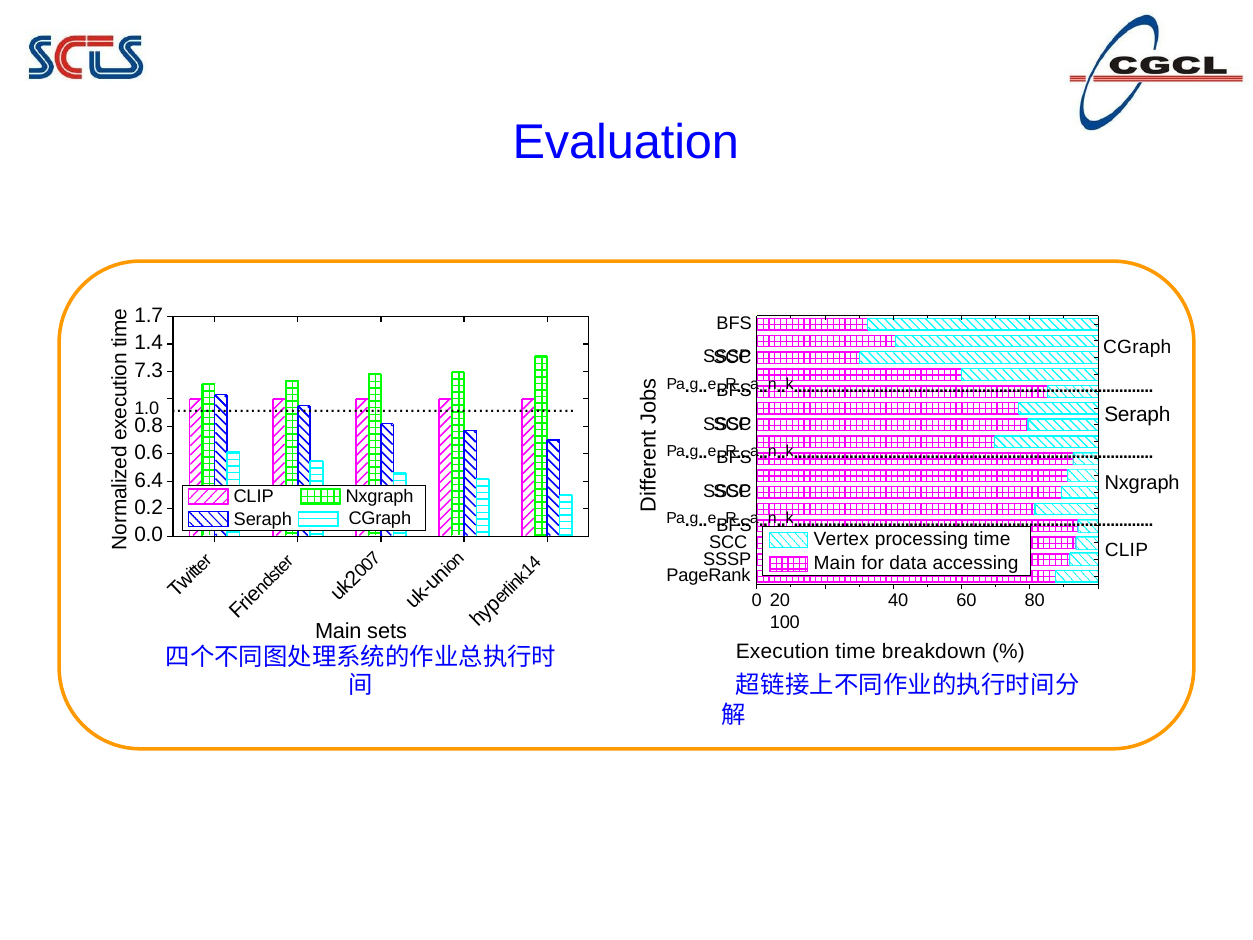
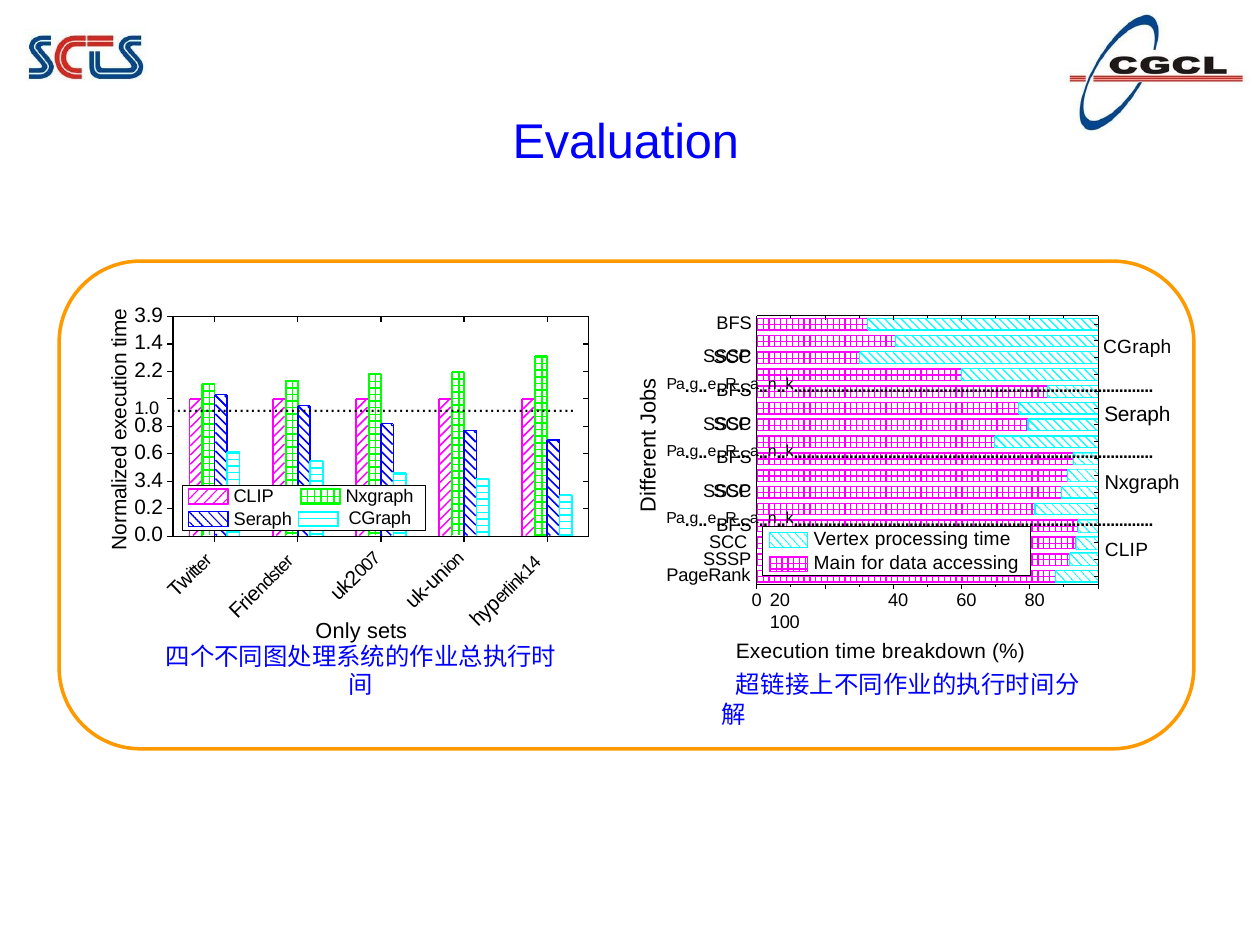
1.7: 1.7 -> 3.9
7.3: 7.3 -> 2.2
6.4: 6.4 -> 3.4
Main at (338, 631): Main -> Only
